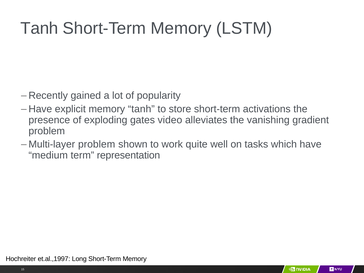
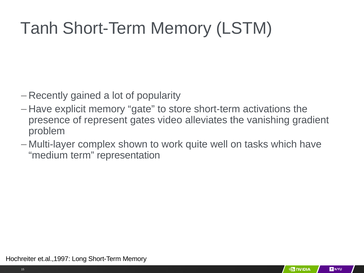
memory tanh: tanh -> gate
exploding: exploding -> represent
Multi-layer problem: problem -> complex
